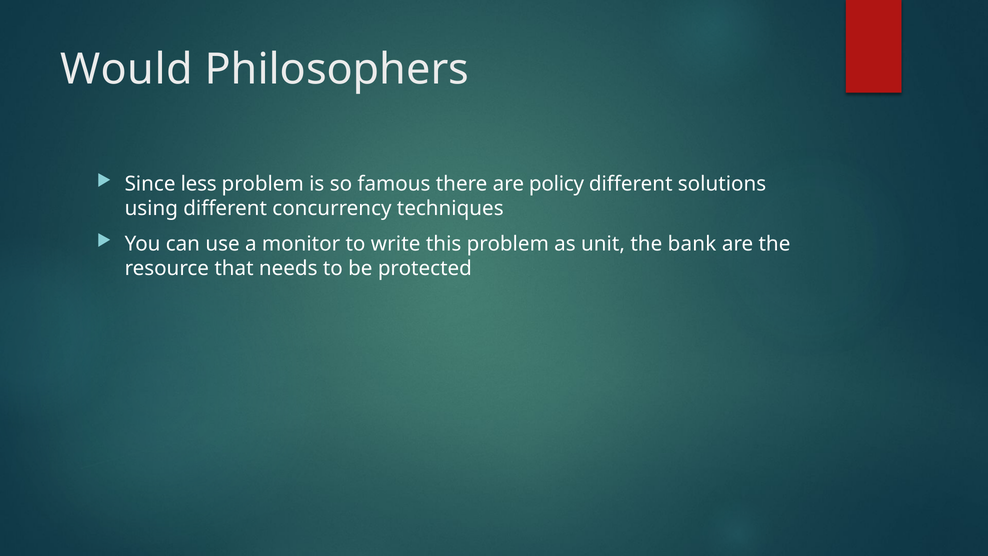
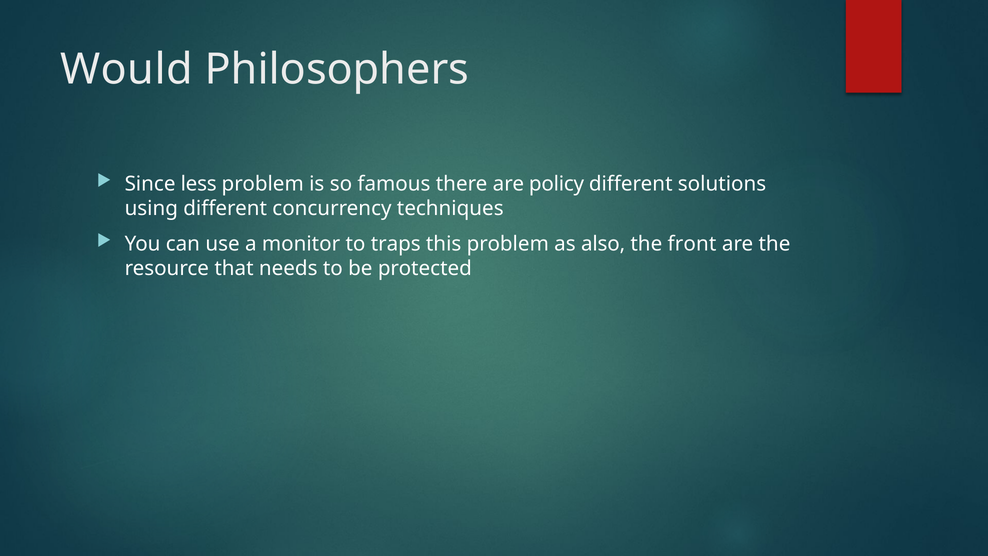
write: write -> traps
unit: unit -> also
bank: bank -> front
